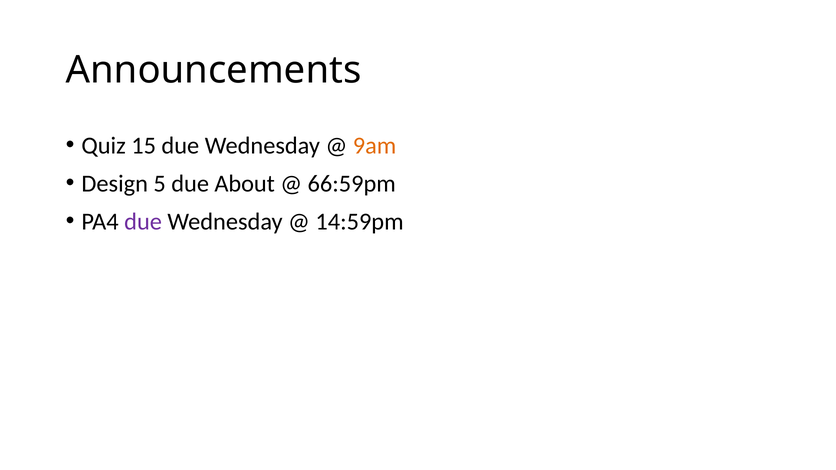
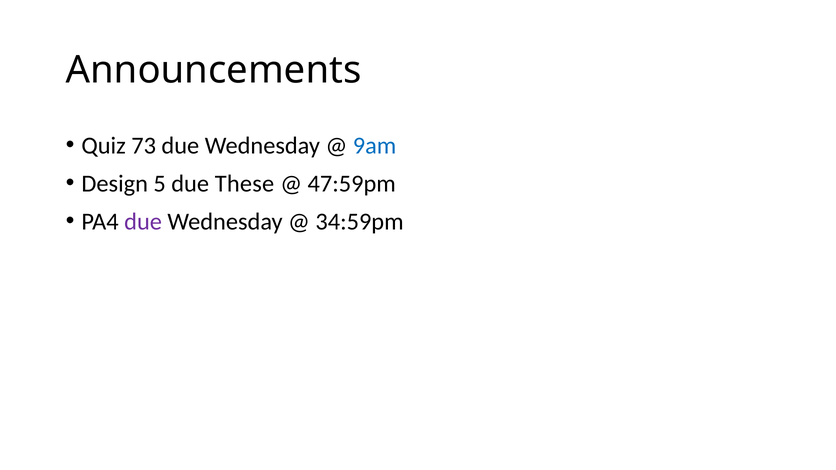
15: 15 -> 73
9am colour: orange -> blue
About: About -> These
66:59pm: 66:59pm -> 47:59pm
14:59pm: 14:59pm -> 34:59pm
